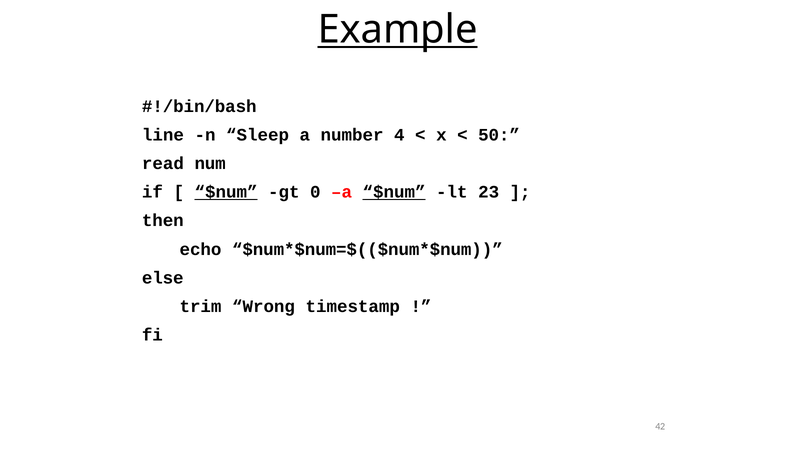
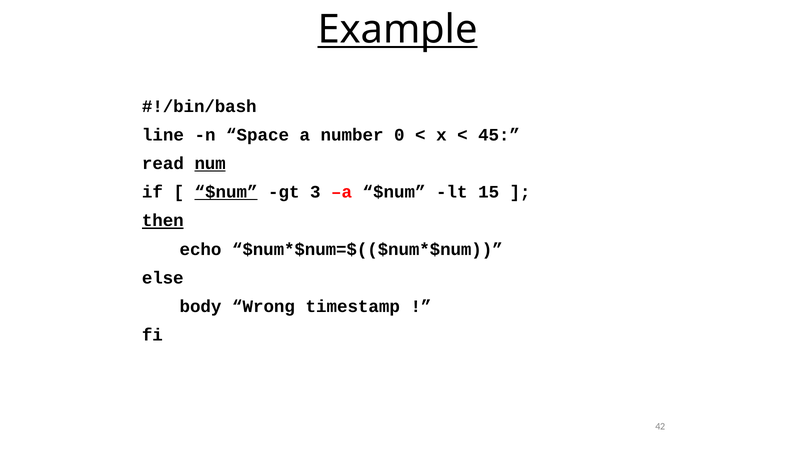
Sleep: Sleep -> Space
4: 4 -> 0
50: 50 -> 45
num underline: none -> present
0: 0 -> 3
$num at (394, 192) underline: present -> none
23: 23 -> 15
then underline: none -> present
trim: trim -> body
